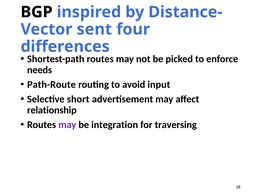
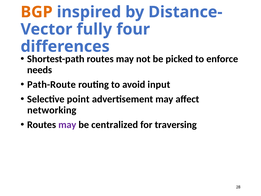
BGP colour: black -> orange
sent: sent -> fully
short: short -> point
relationship: relationship -> networking
integration: integration -> centralized
